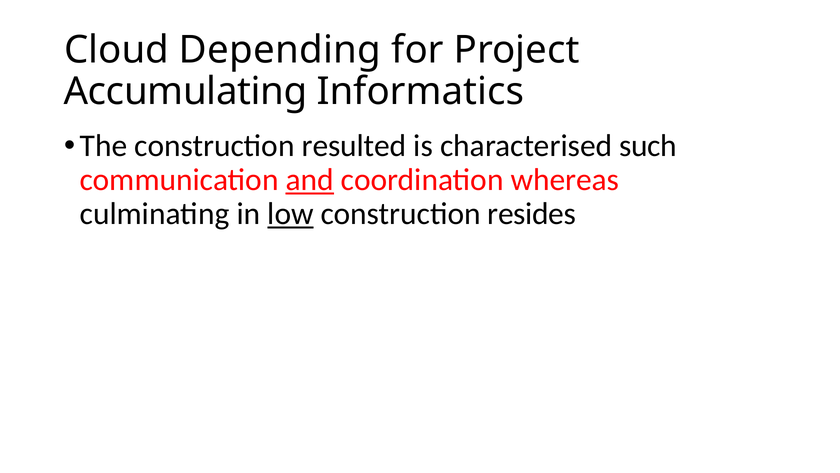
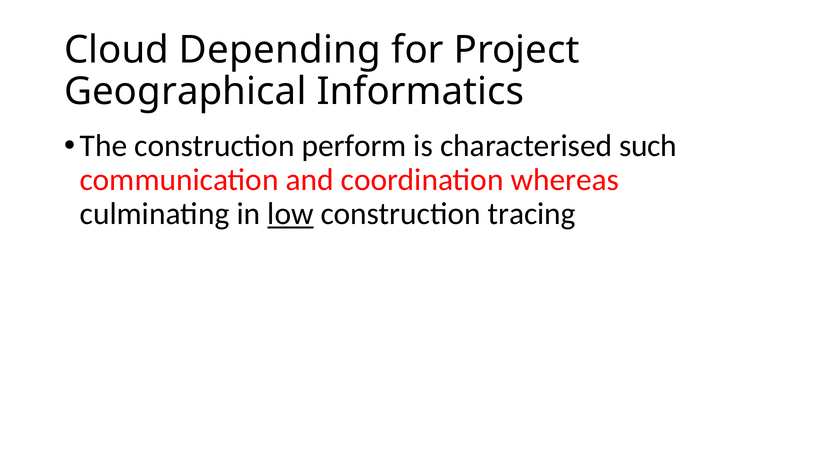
Accumulating: Accumulating -> Geographical
resulted: resulted -> perform
and underline: present -> none
resides: resides -> tracing
